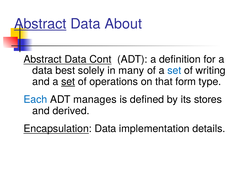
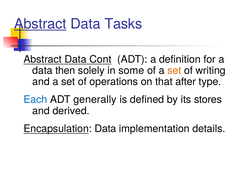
About: About -> Tasks
best: best -> then
many: many -> some
set at (174, 71) colour: blue -> orange
set at (68, 82) underline: present -> none
form: form -> after
manages: manages -> generally
